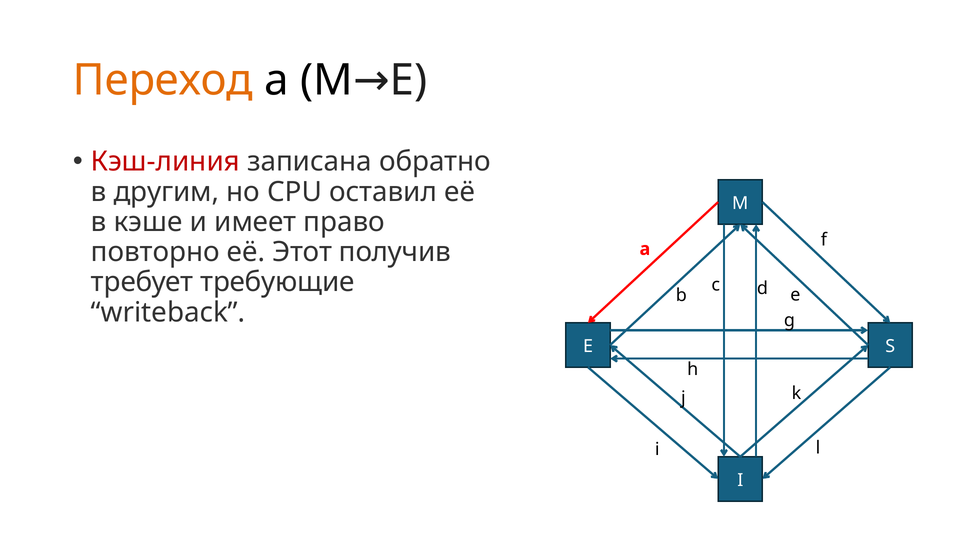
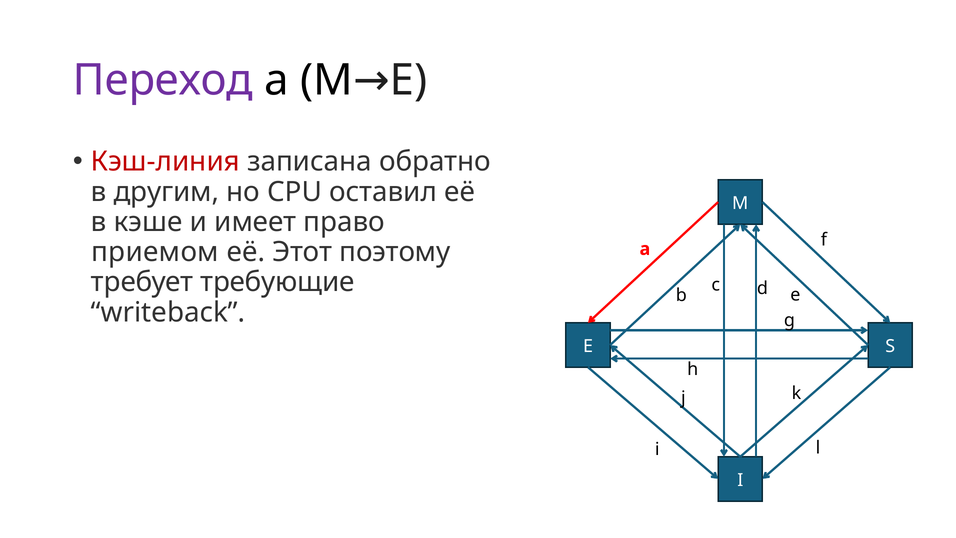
Переход colour: orange -> purple
повторно: повторно -> приемом
получив: получив -> поэтому
